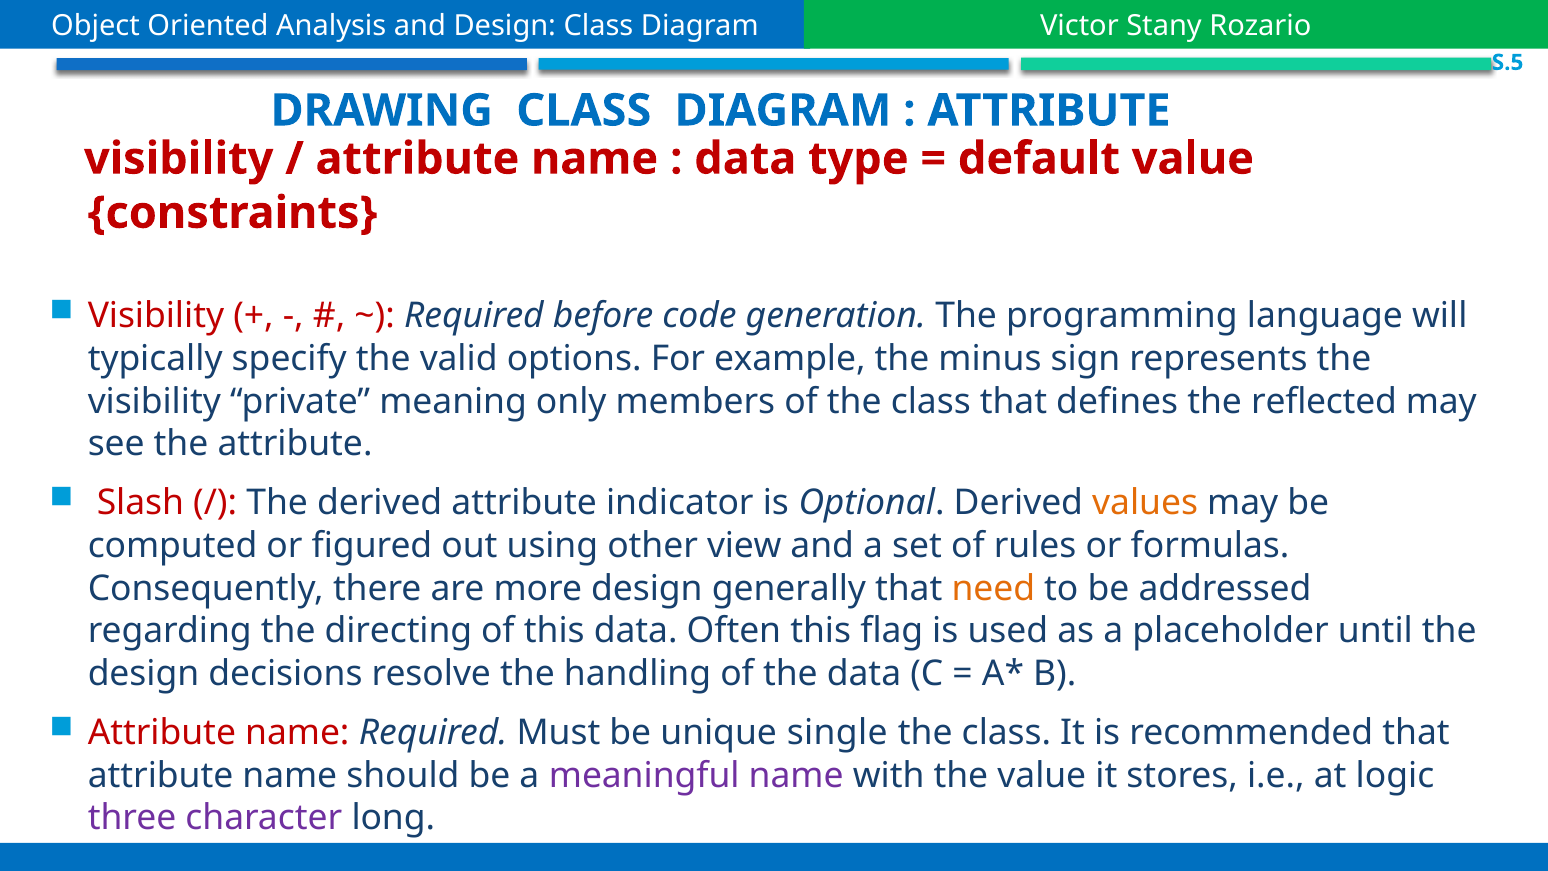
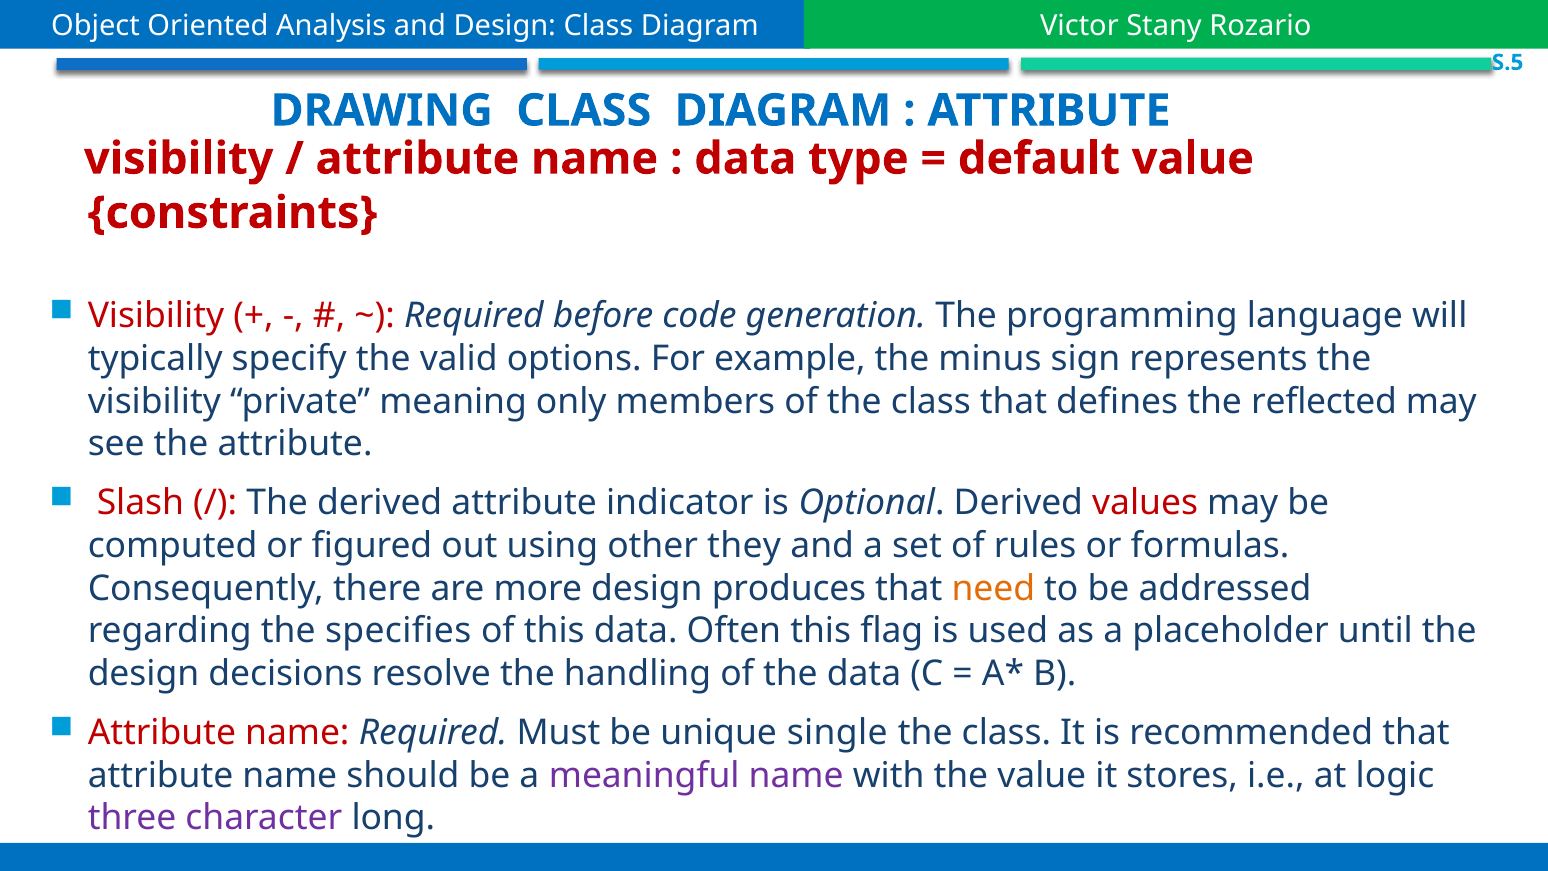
values colour: orange -> red
view: view -> they
generally: generally -> produces
directing: directing -> specifies
